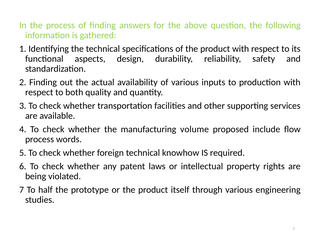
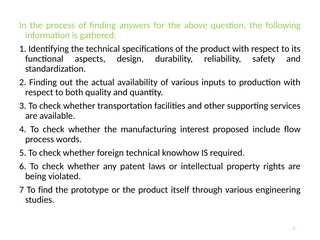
volume: volume -> interest
half: half -> find
